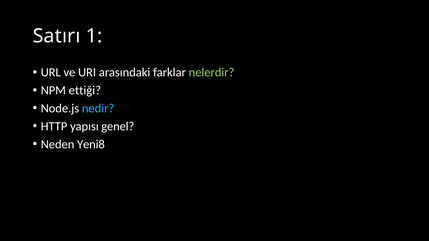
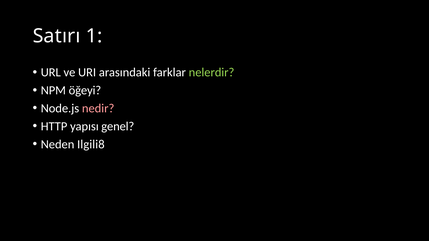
ettiği: ettiği -> öğeyi
nedir colour: light blue -> pink
Yeni8: Yeni8 -> Ilgili8
